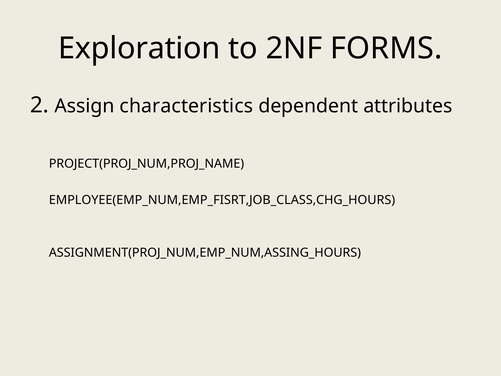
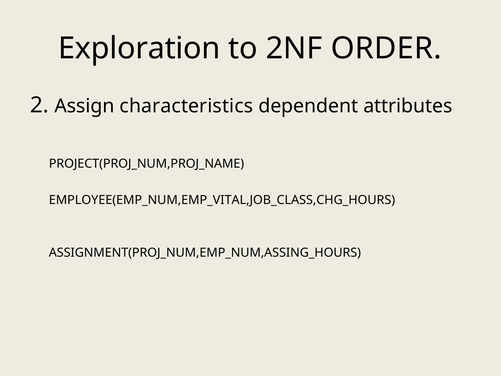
FORMS: FORMS -> ORDER
EMPLOYEE(EMP_NUM,EMP_FISRT,JOB_CLASS,CHG_HOURS: EMPLOYEE(EMP_NUM,EMP_FISRT,JOB_CLASS,CHG_HOURS -> EMPLOYEE(EMP_NUM,EMP_VITAL,JOB_CLASS,CHG_HOURS
